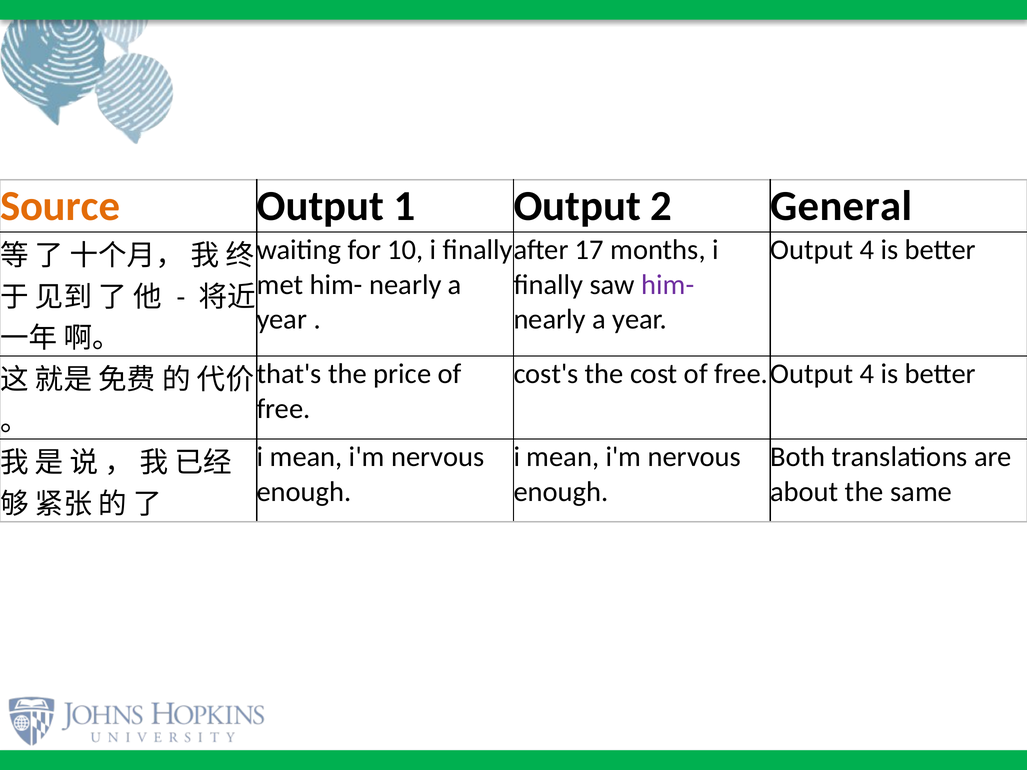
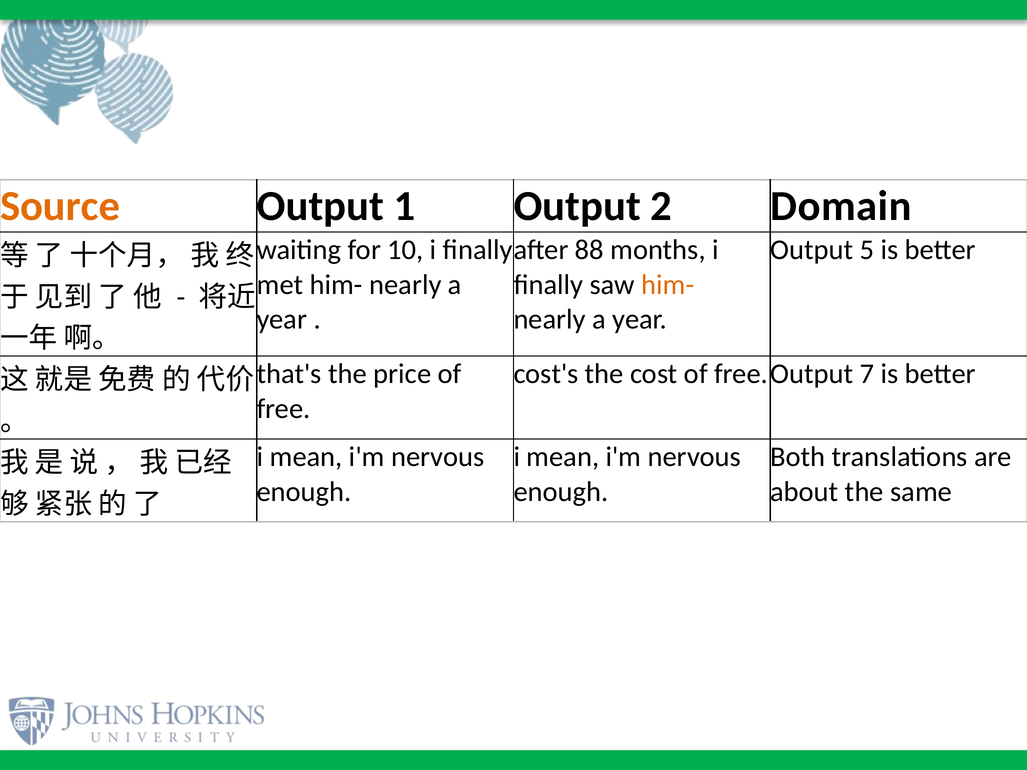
General: General -> Domain
17: 17 -> 88
Output 4: 4 -> 5
him- at (668, 285) colour: purple -> orange
4 at (867, 374): 4 -> 7
